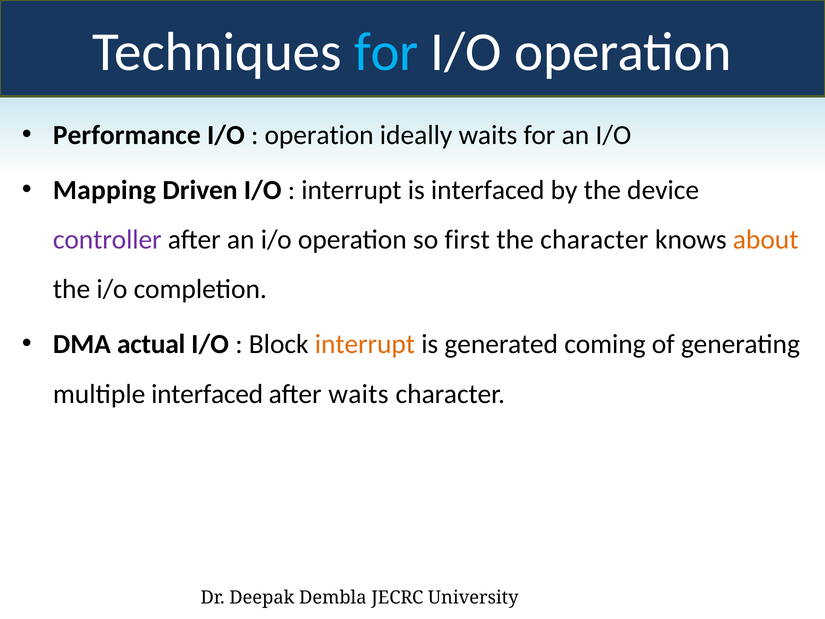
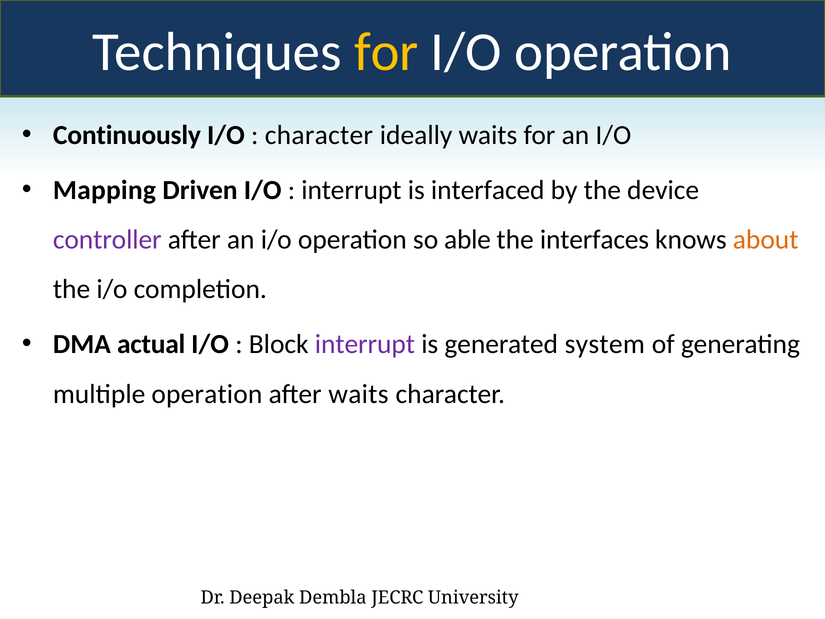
for at (386, 52) colour: light blue -> yellow
Performance: Performance -> Continuously
operation at (319, 135): operation -> character
first: first -> able
the character: character -> interfaces
interrupt at (365, 344) colour: orange -> purple
coming: coming -> system
multiple interfaced: interfaced -> operation
